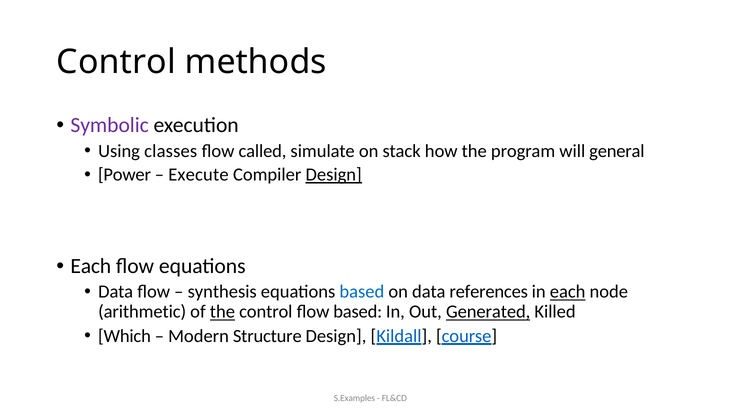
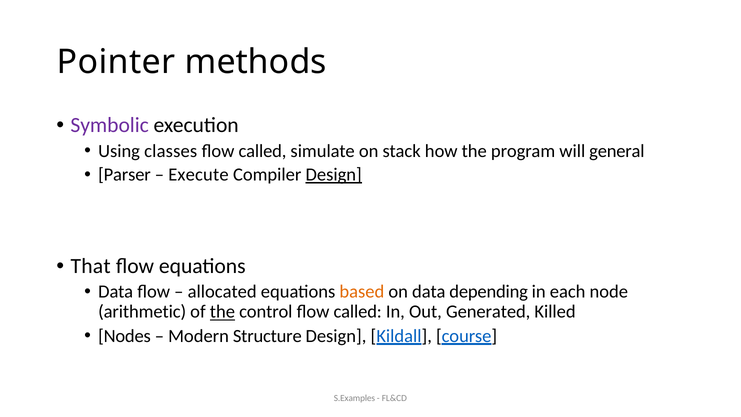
Control at (116, 62): Control -> Pointer
Power: Power -> Parser
Each at (91, 266): Each -> That
synthesis: synthesis -> allocated
based at (362, 292) colour: blue -> orange
references: references -> depending
each at (568, 292) underline: present -> none
control flow based: based -> called
Generated underline: present -> none
Which: Which -> Nodes
